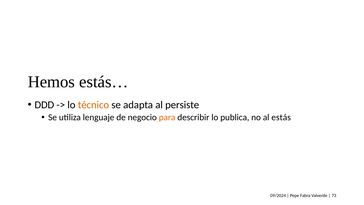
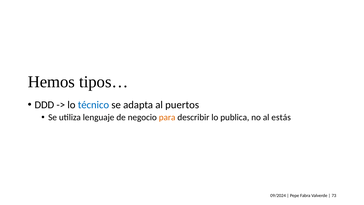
estás…: estás… -> tipos…
técnico colour: orange -> blue
persiste: persiste -> puertos
